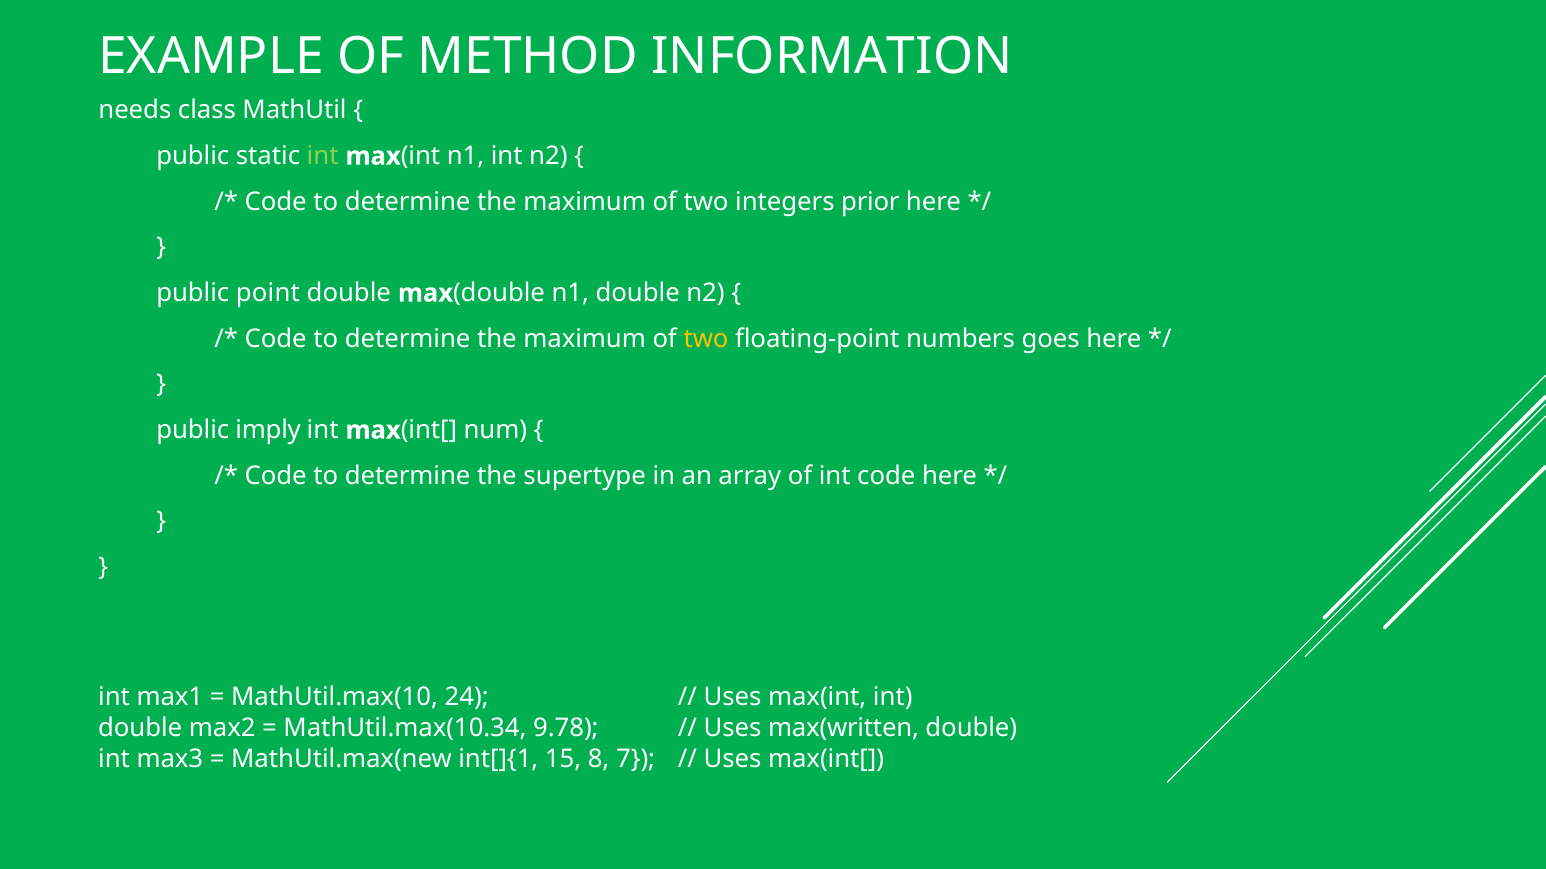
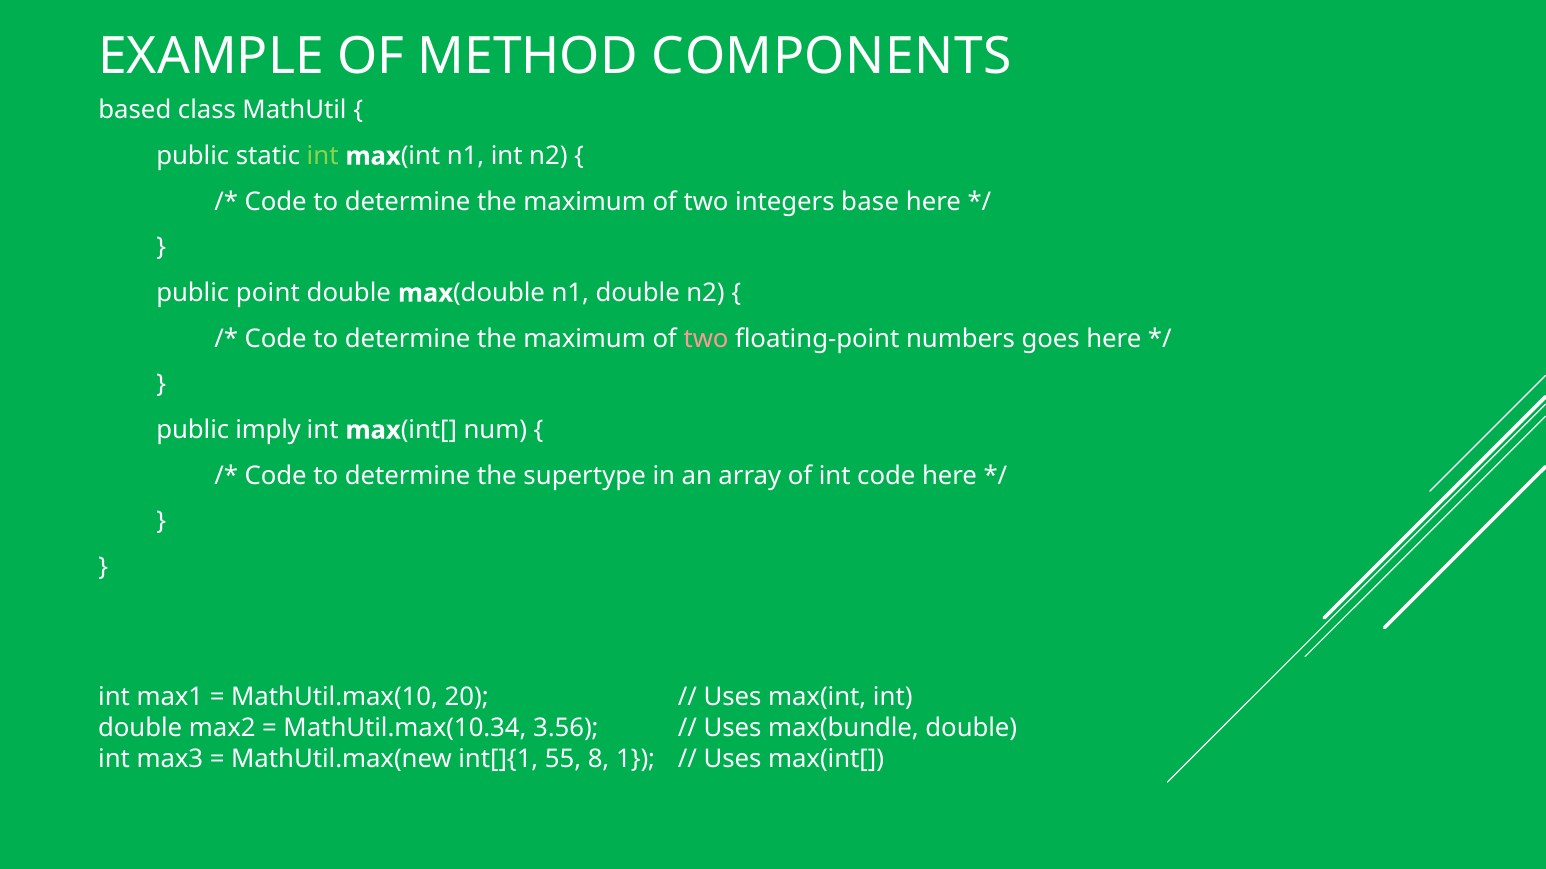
INFORMATION: INFORMATION -> COMPONENTS
needs: needs -> based
prior: prior -> base
two at (706, 339) colour: yellow -> pink
24: 24 -> 20
9.78: 9.78 -> 3.56
max(written: max(written -> max(bundle
15: 15 -> 55
7: 7 -> 1
